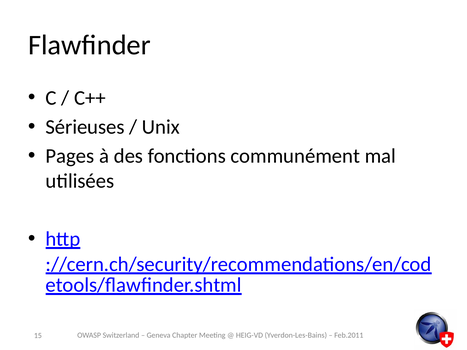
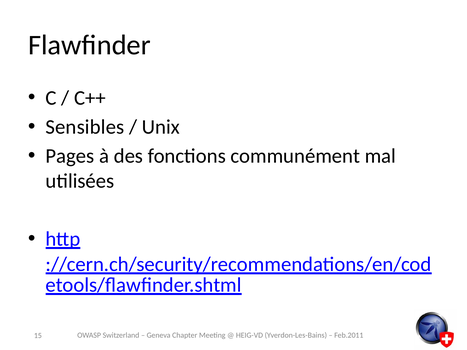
Sérieuses: Sérieuses -> Sensibles
